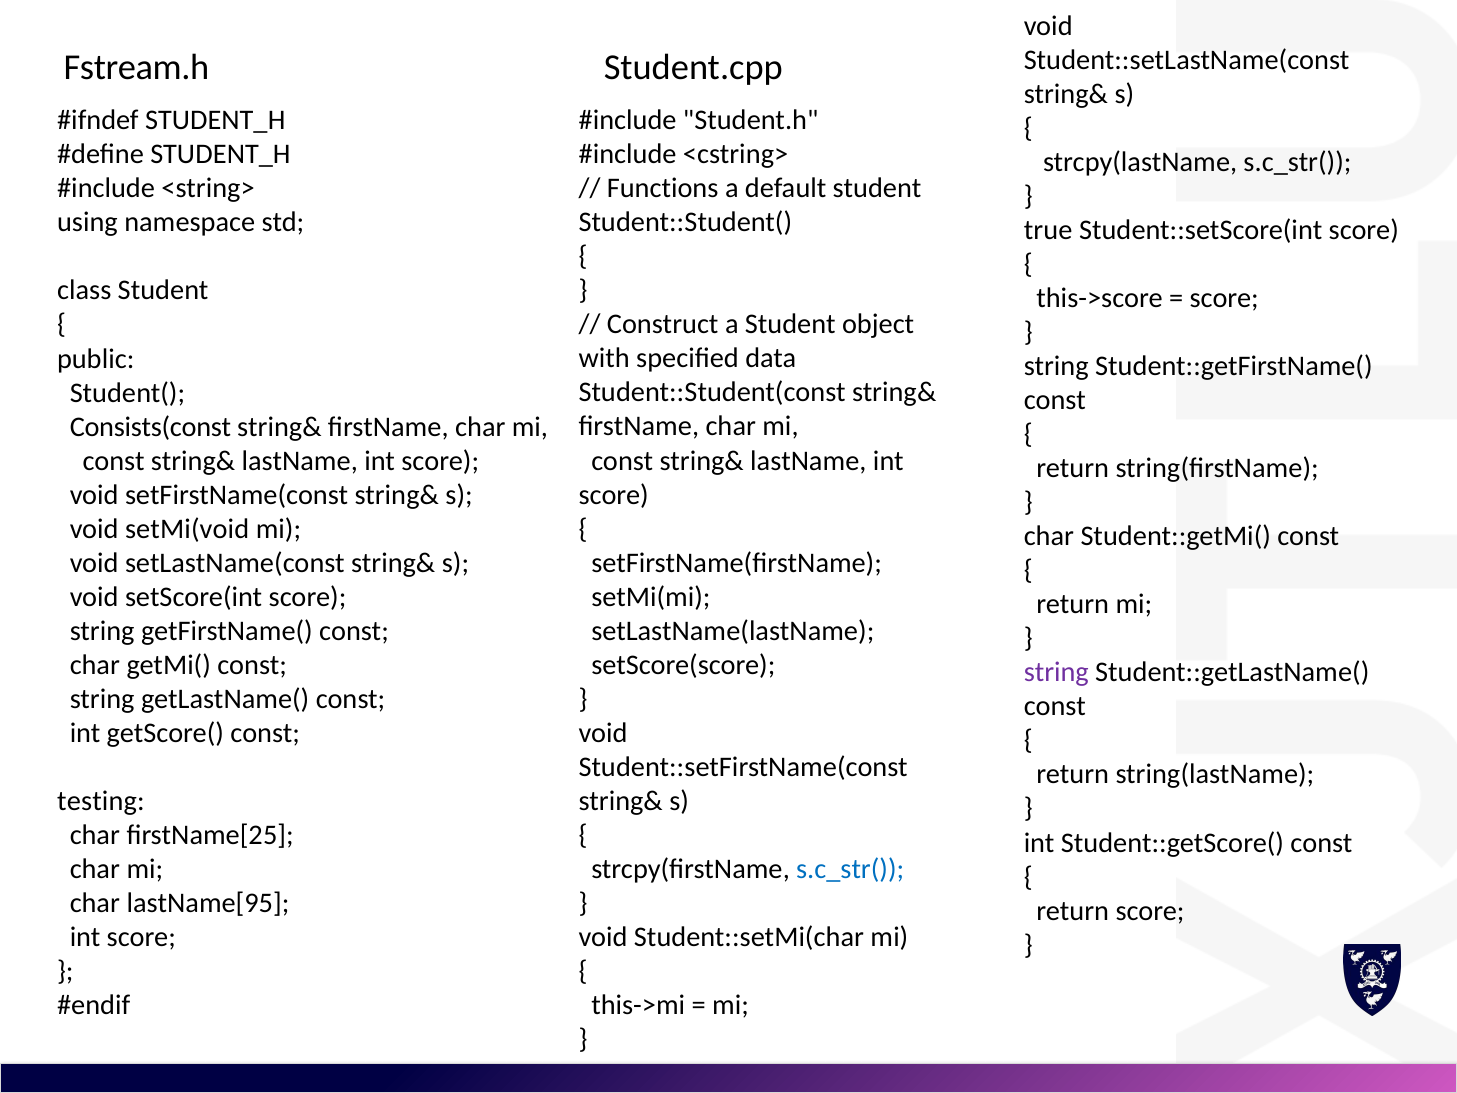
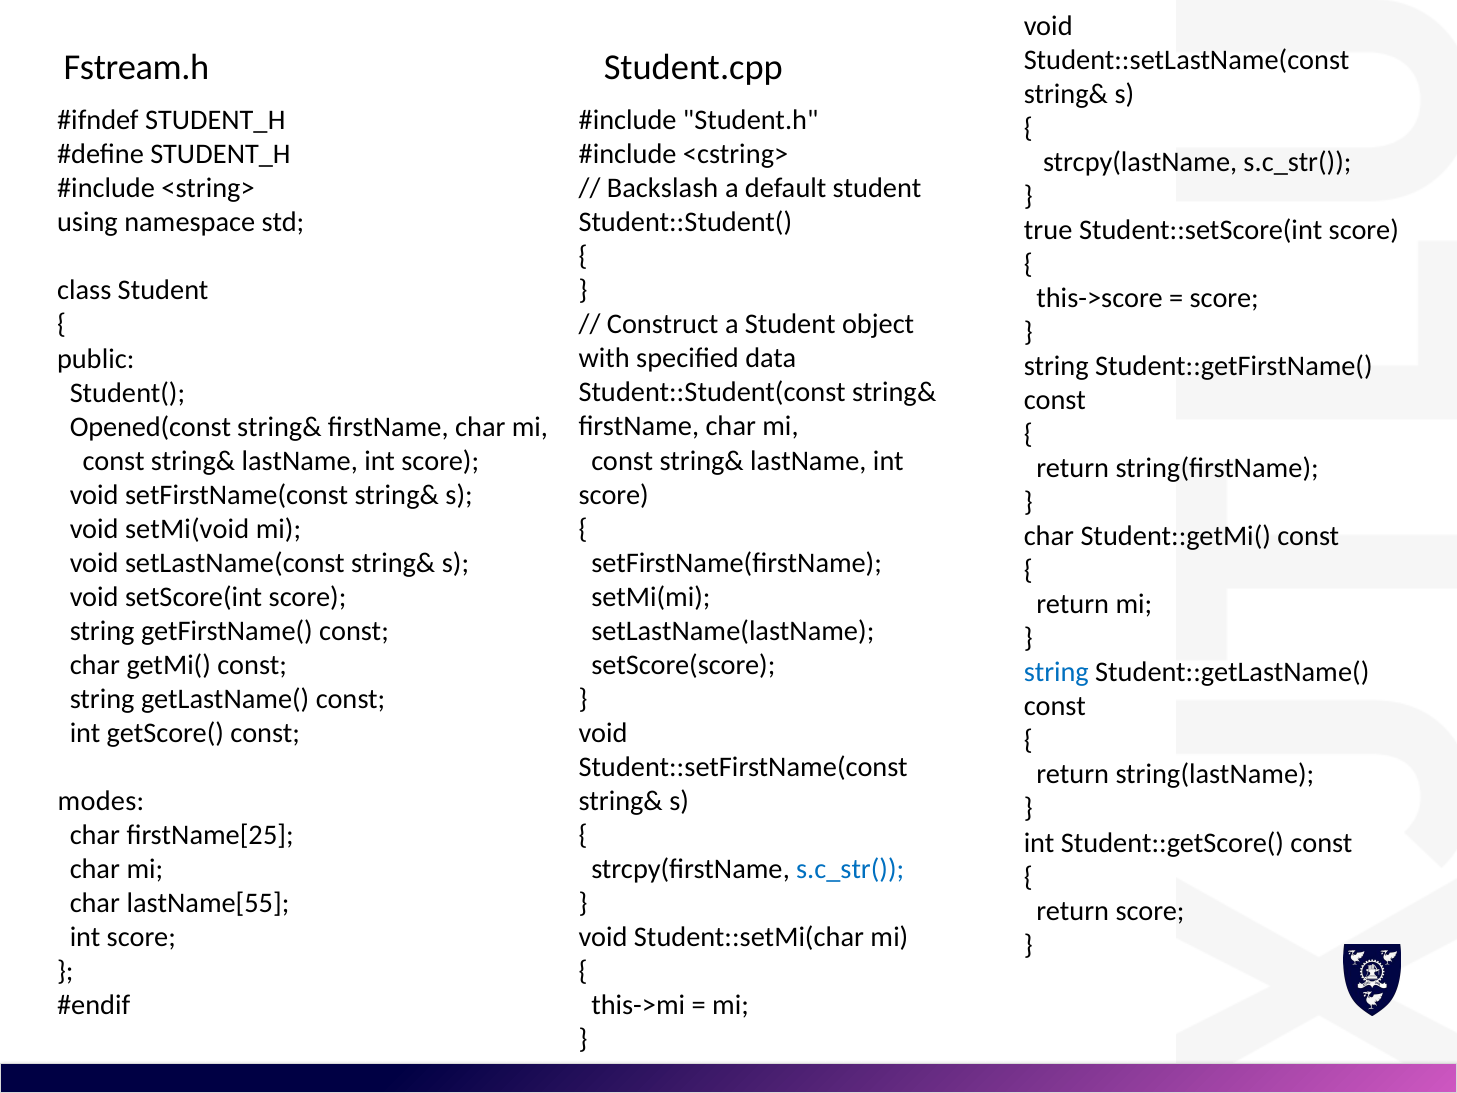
Functions: Functions -> Backslash
Consists(const: Consists(const -> Opened(const
string at (1056, 672) colour: purple -> blue
testing: testing -> modes
lastName[95: lastName[95 -> lastName[55
